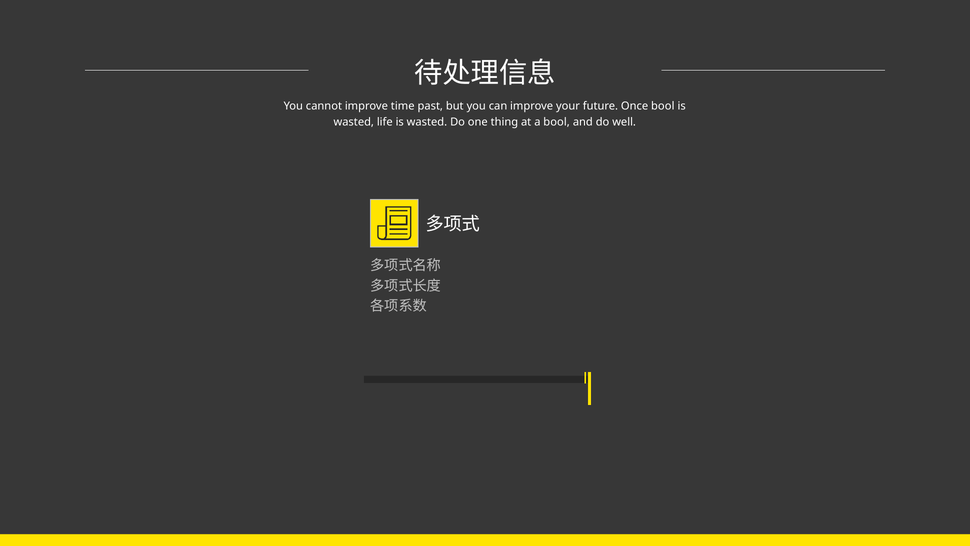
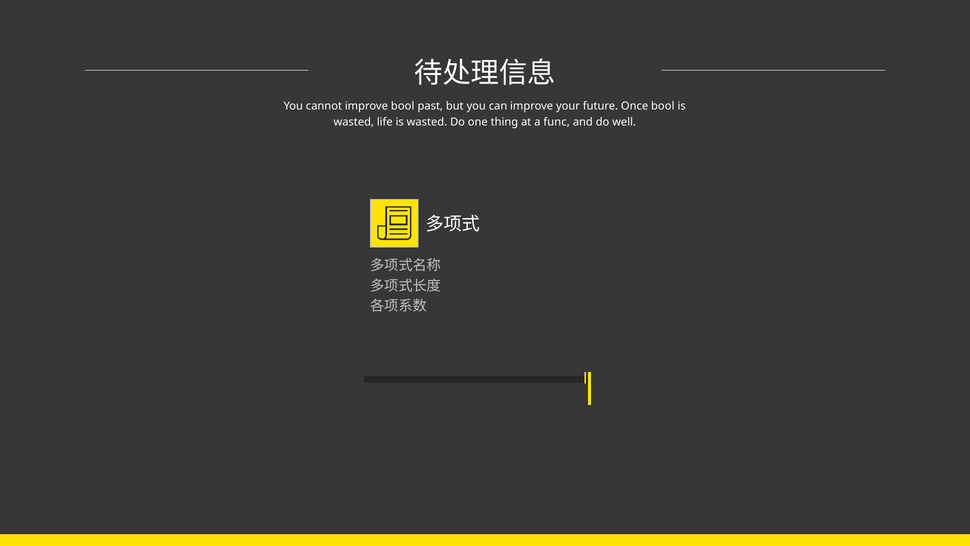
improve time: time -> bool
a bool: bool -> func
